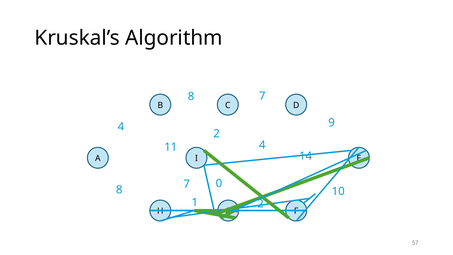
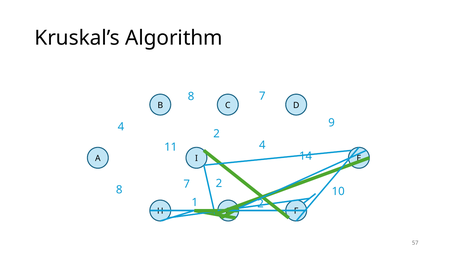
7 0: 0 -> 2
